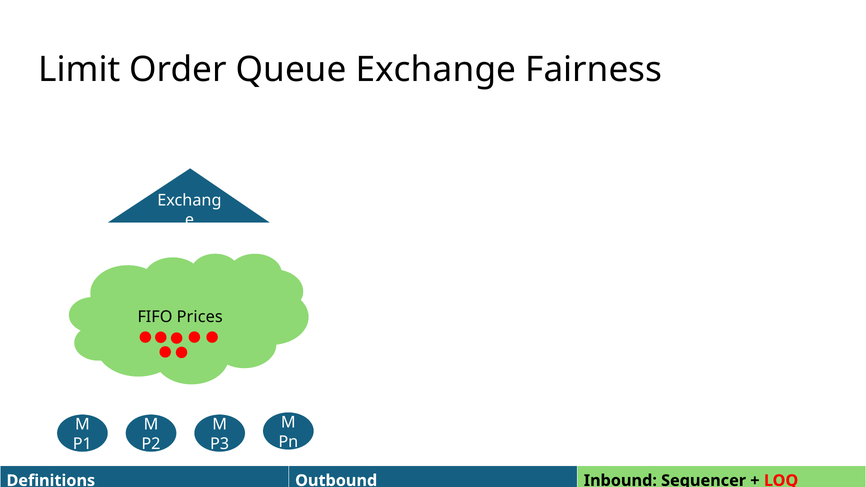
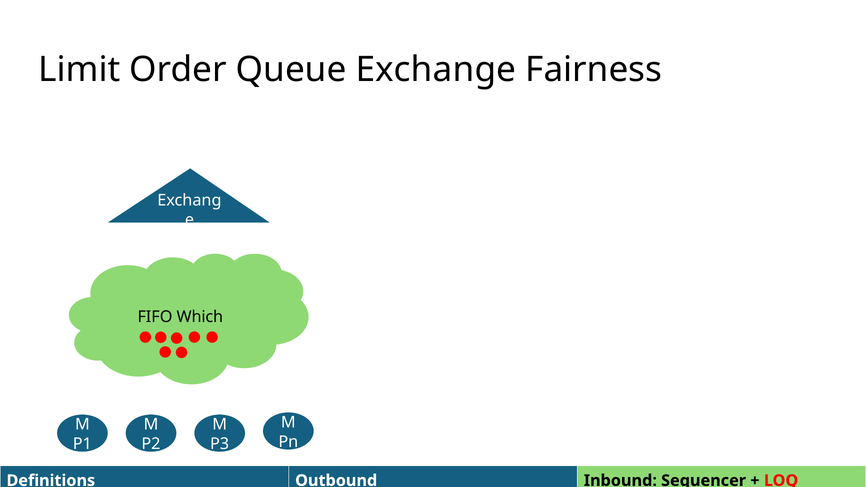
Prices: Prices -> Which
